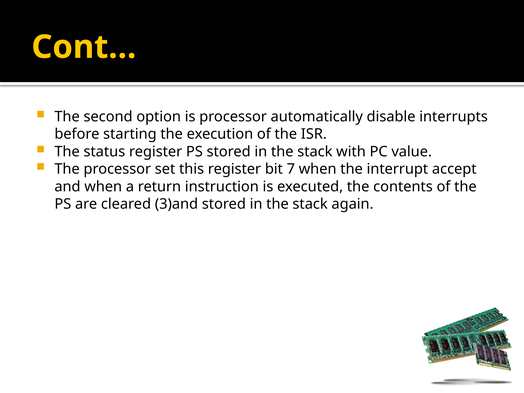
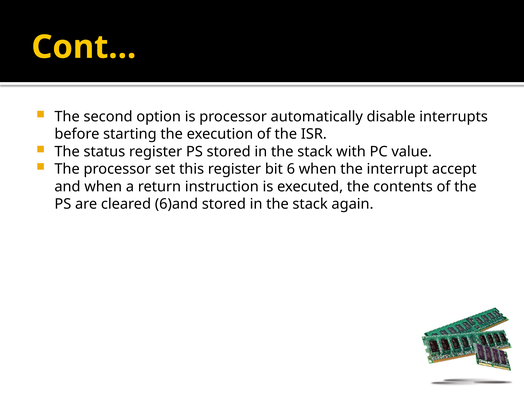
7: 7 -> 6
3)and: 3)and -> 6)and
